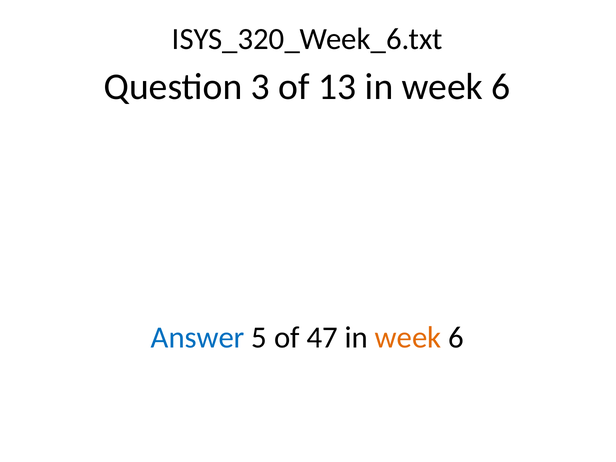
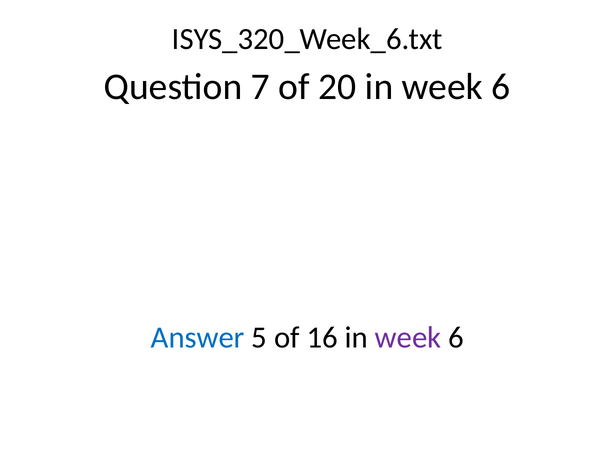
3: 3 -> 7
13: 13 -> 20
47: 47 -> 16
week at (408, 337) colour: orange -> purple
